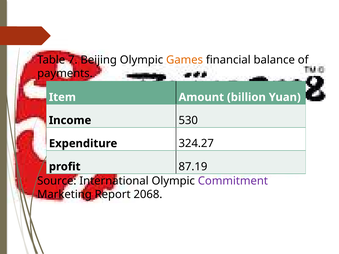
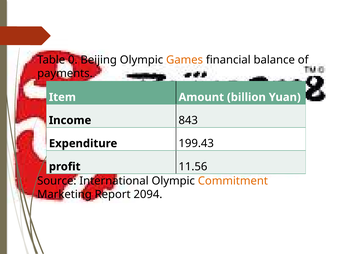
7: 7 -> 0
530: 530 -> 843
324.27: 324.27 -> 199.43
87.19: 87.19 -> 11.56
Commitment colour: purple -> orange
2068: 2068 -> 2094
